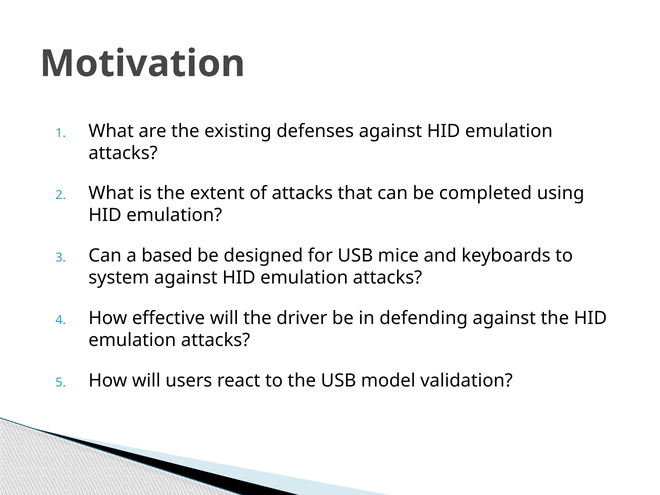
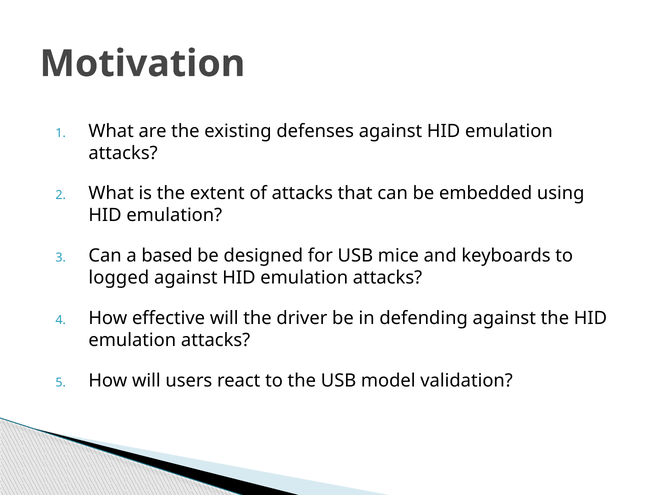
completed: completed -> embedded
system: system -> logged
